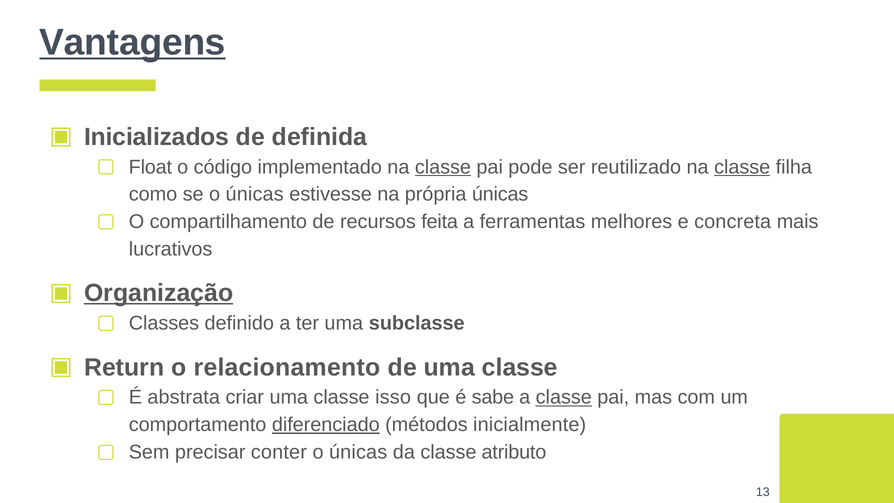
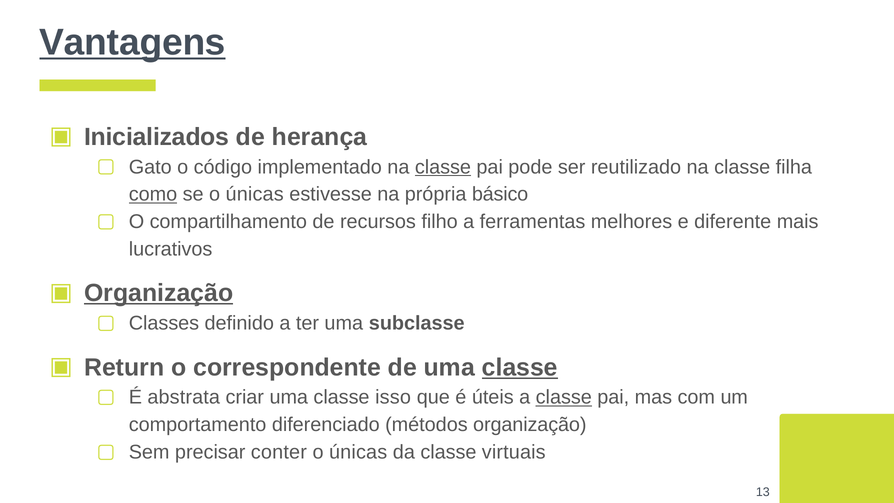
definida: definida -> herança
Float: Float -> Gato
classe at (742, 167) underline: present -> none
como underline: none -> present
própria únicas: únicas -> básico
feita: feita -> filho
concreta: concreta -> diferente
relacionamento: relacionamento -> correspondente
classe at (520, 367) underline: none -> present
sabe: sabe -> úteis
diferenciado underline: present -> none
métodos inicialmente: inicialmente -> organização
atributo: atributo -> virtuais
